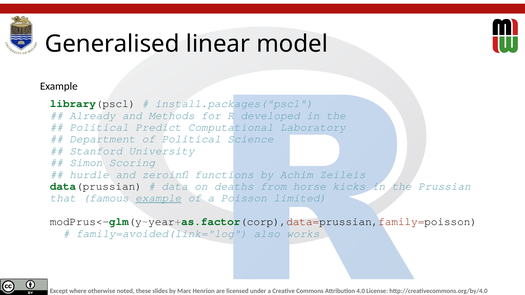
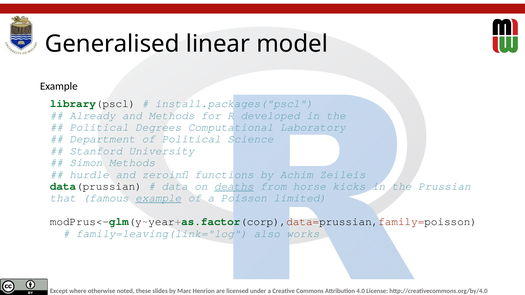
Predict: Predict -> Degrees
Simon Scoring: Scoring -> Methods
deaths underline: none -> present
family=avoided(link="log: family=avoided(link="log -> family=leaving(link="log
